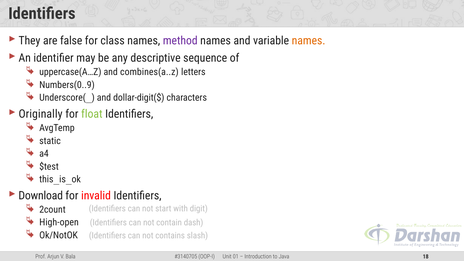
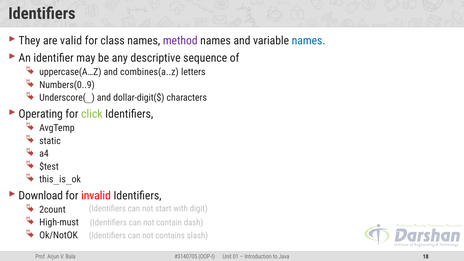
false: false -> valid
names at (309, 41) colour: orange -> blue
Originally: Originally -> Operating
float: float -> click
High-open: High-open -> High-must
